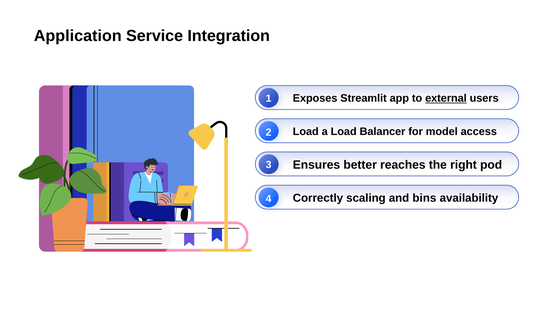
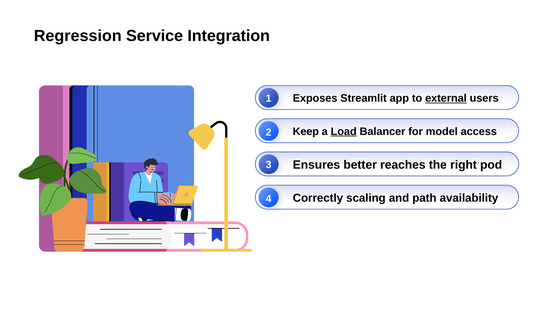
Application: Application -> Regression
Load at (306, 131): Load -> Keep
Load at (344, 131) underline: none -> present
bins: bins -> path
